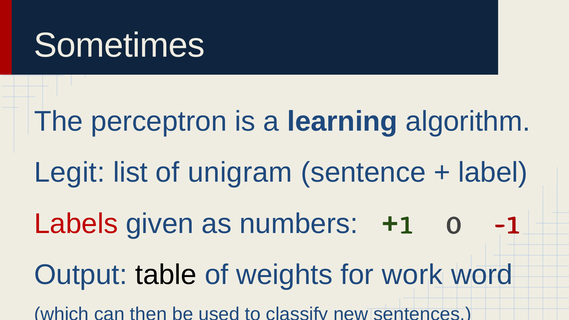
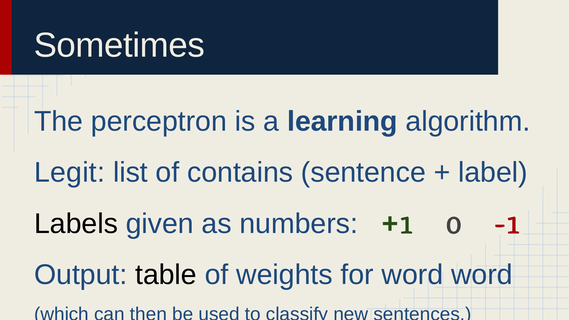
unigram: unigram -> contains
Labels colour: red -> black
for work: work -> word
